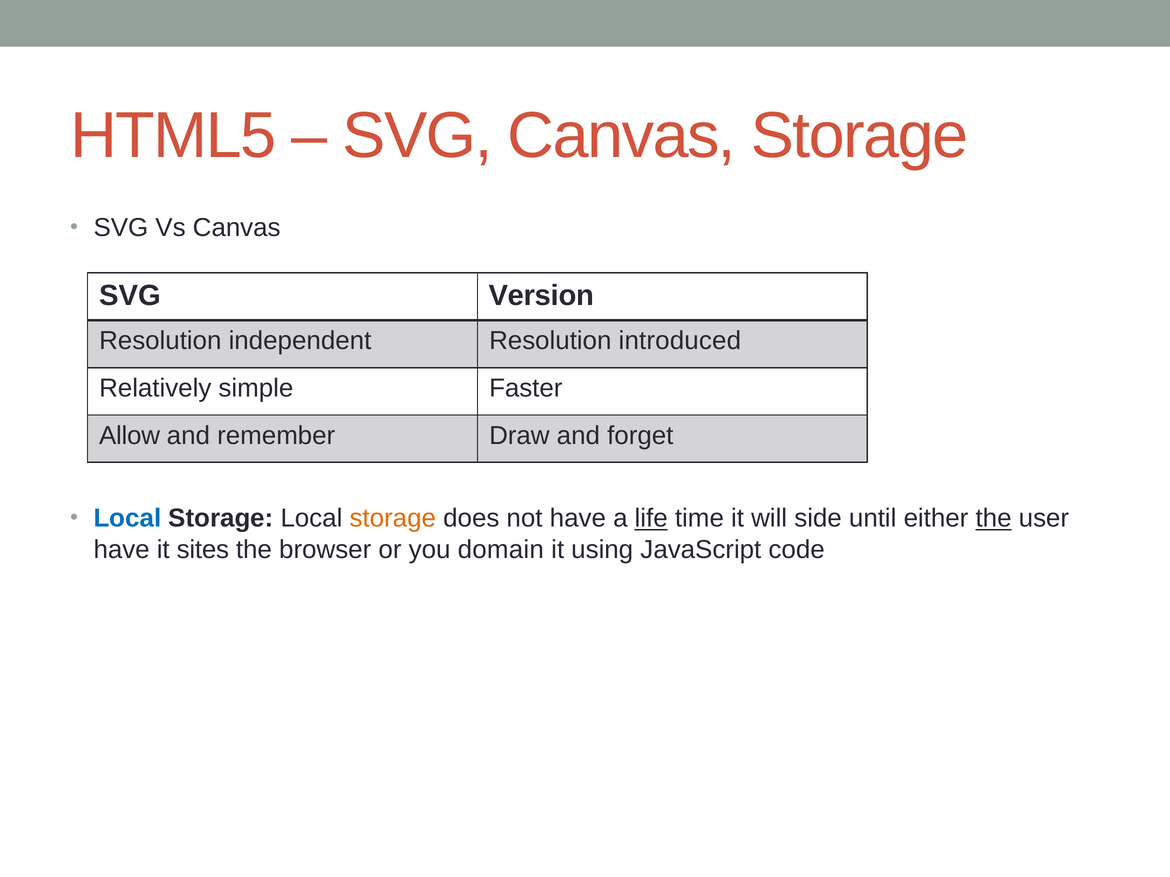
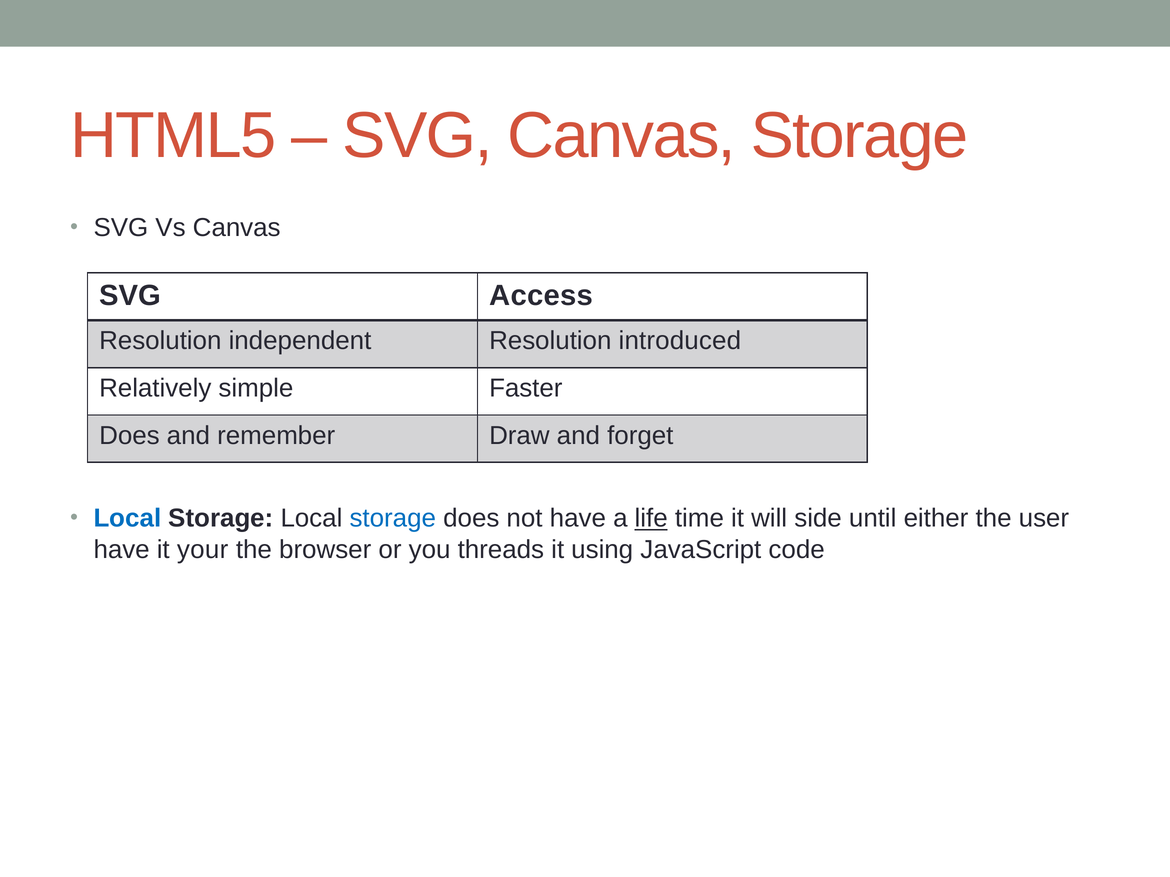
Version: Version -> Access
Allow at (130, 436): Allow -> Does
storage at (393, 519) colour: orange -> blue
the at (994, 519) underline: present -> none
sites: sites -> your
domain: domain -> threads
